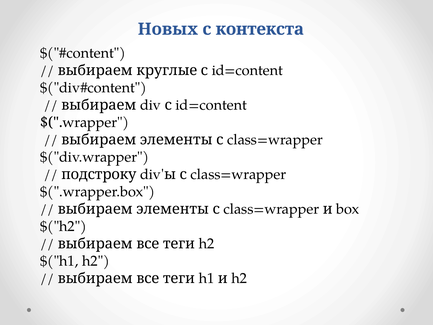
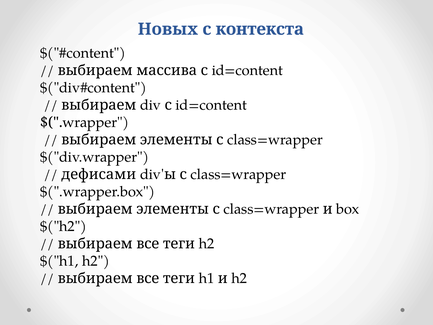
круглые: круглые -> массива
подстроку: подстроку -> дефисами
